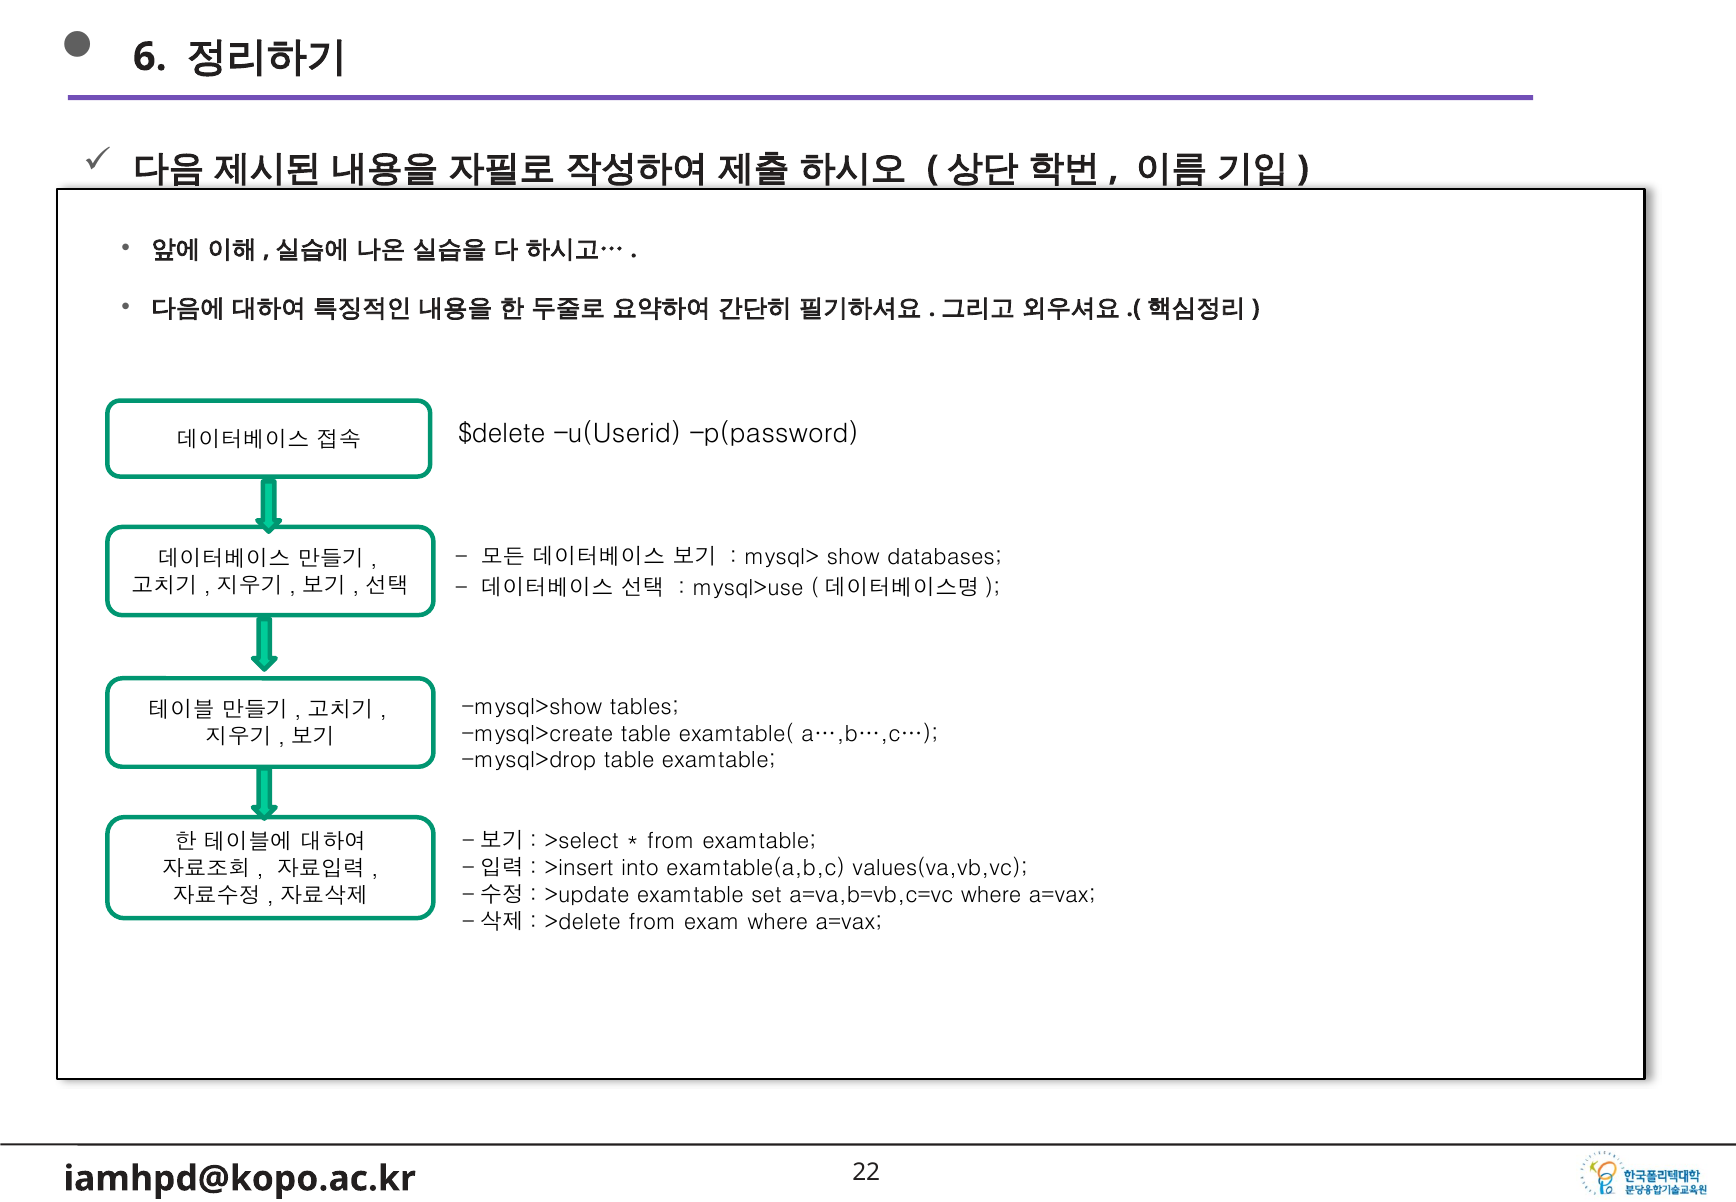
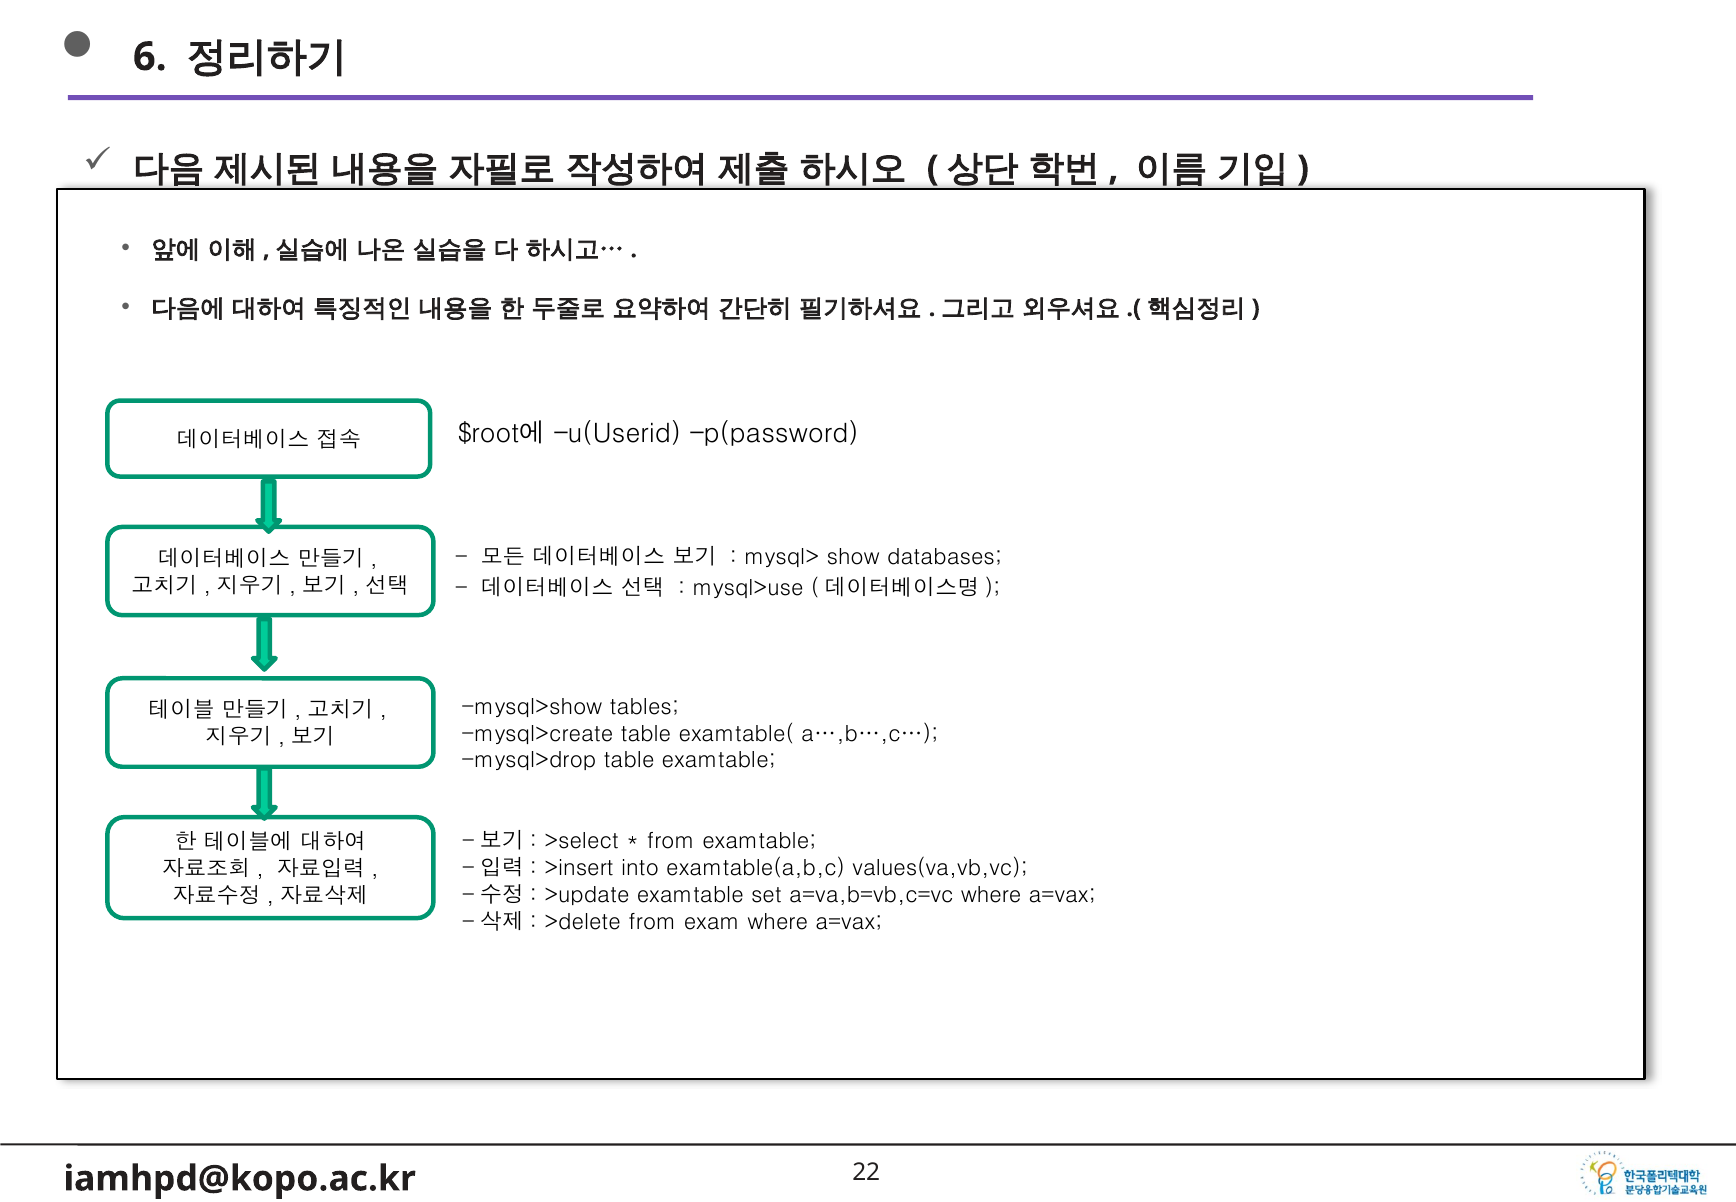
$delete: $delete -> $root에
